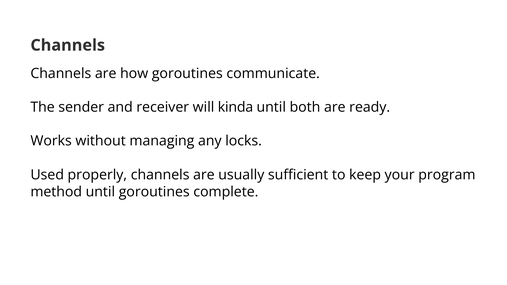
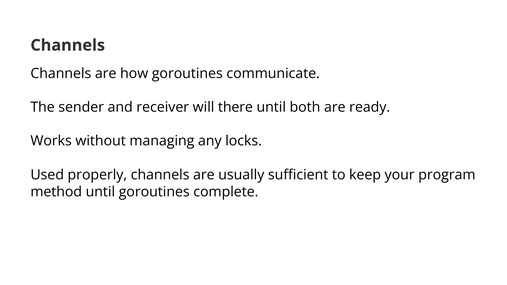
kinda: kinda -> there
